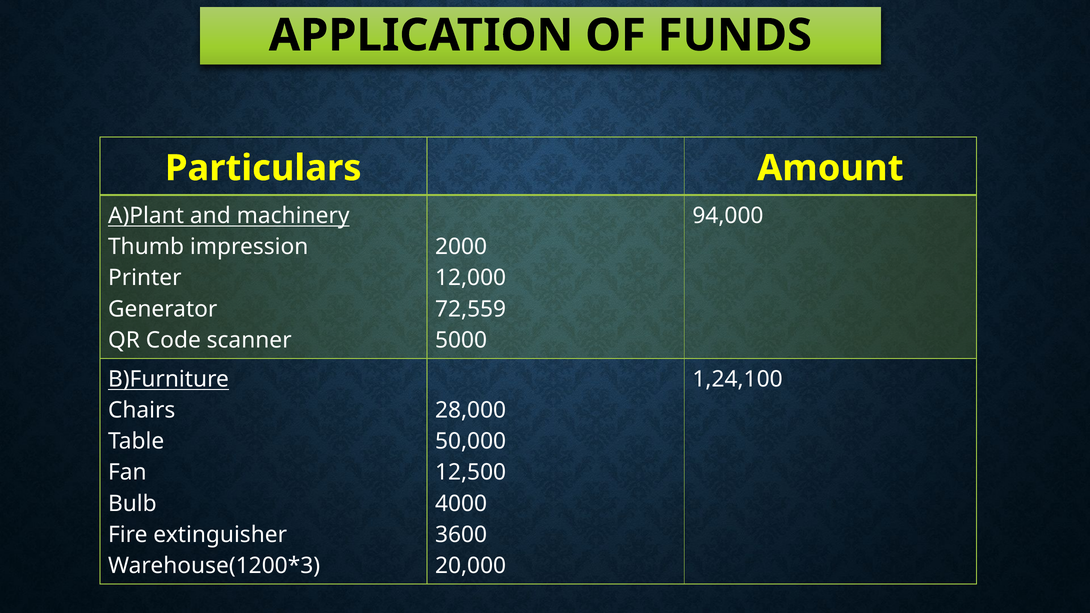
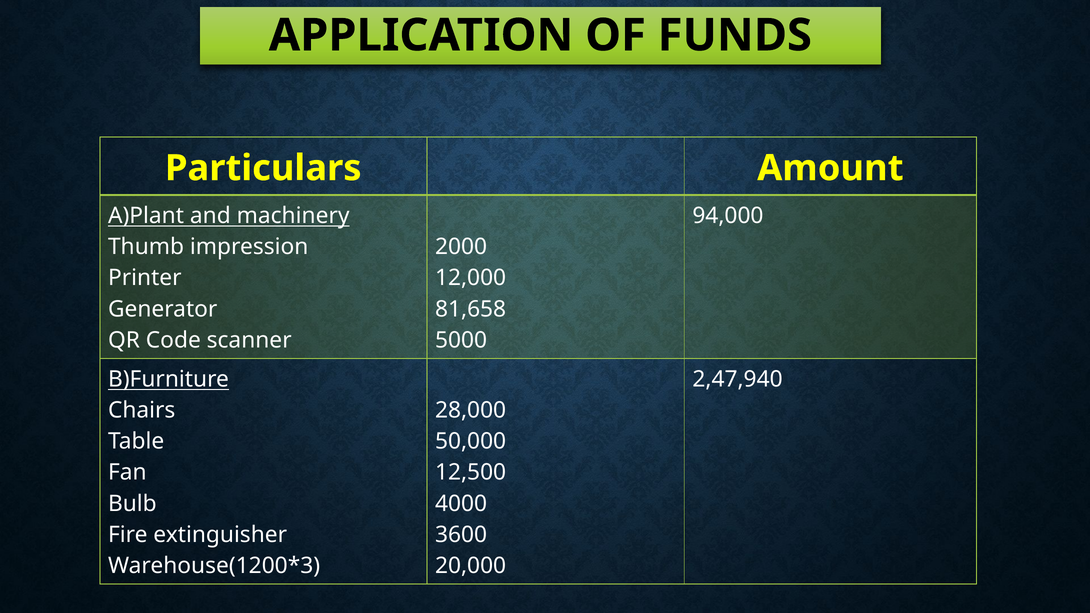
72,559: 72,559 -> 81,658
1,24,100: 1,24,100 -> 2,47,940
